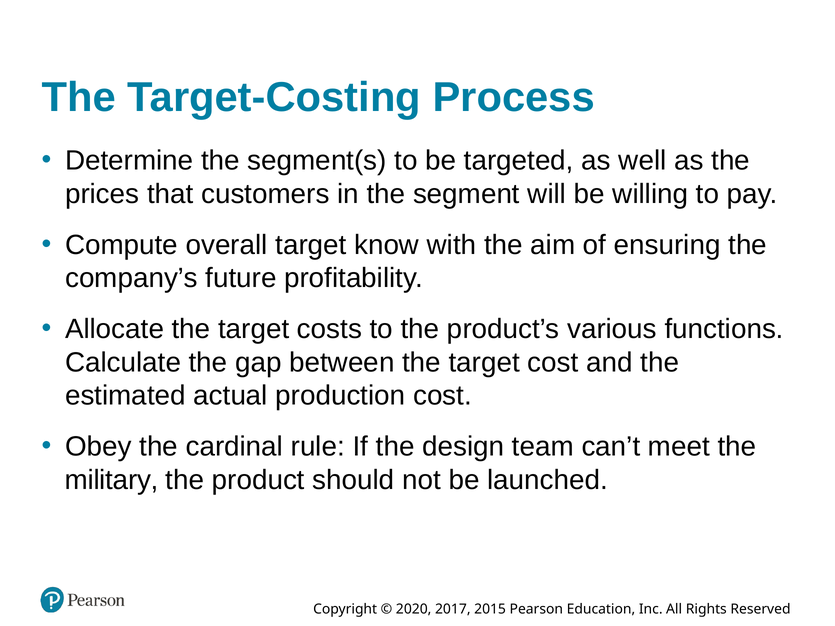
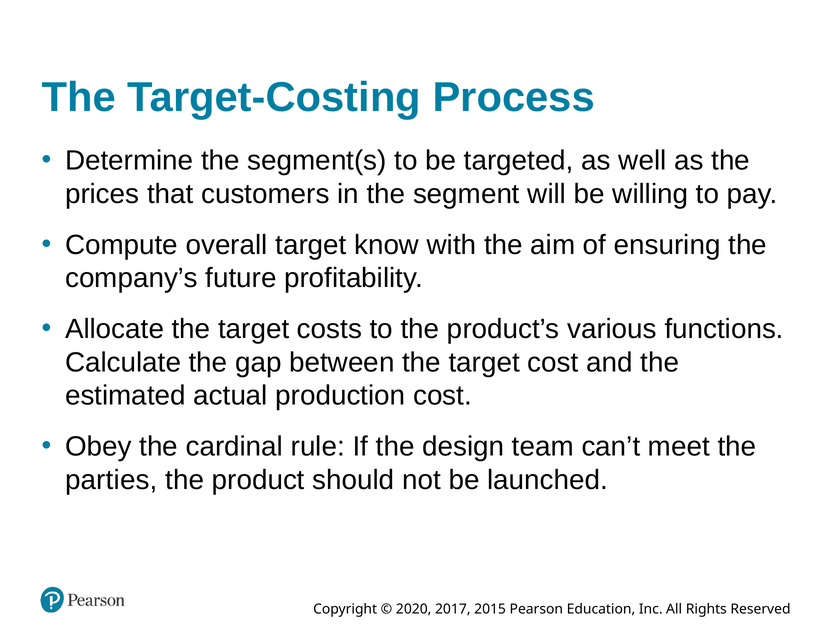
military: military -> parties
